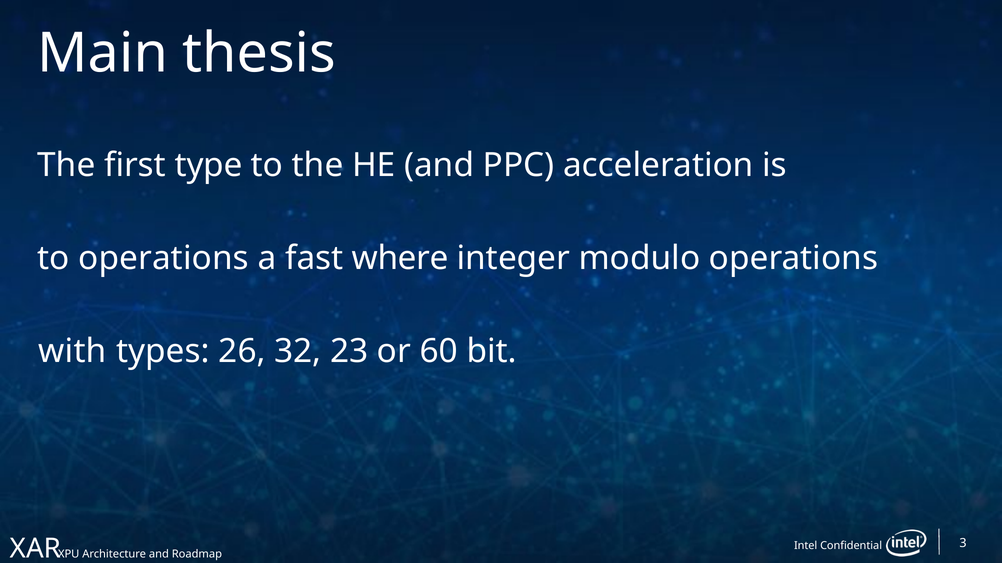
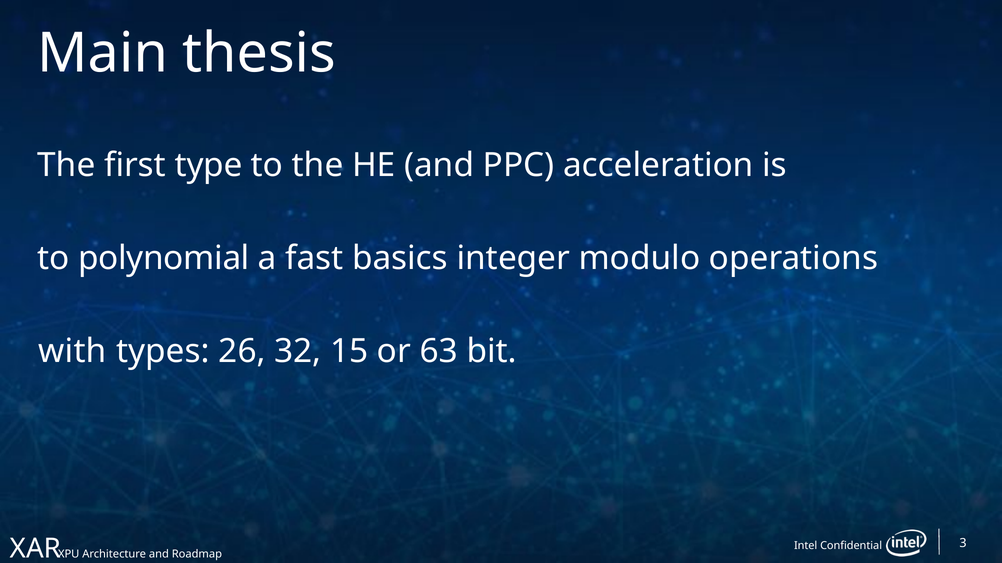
to operations: operations -> polynomial
where: where -> basics
23: 23 -> 15
60: 60 -> 63
